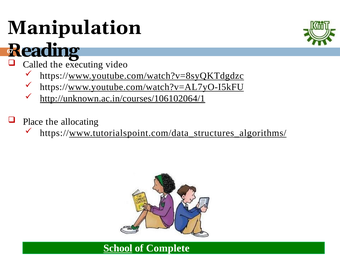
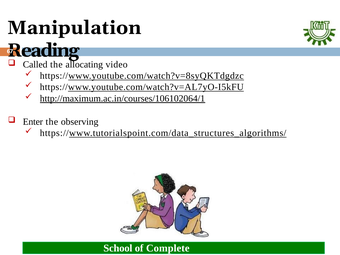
executing: executing -> allocating
http://unknown.ac.in/courses/106102064/1: http://unknown.ac.in/courses/106102064/1 -> http://maximum.ac.in/courses/106102064/1
Place: Place -> Enter
allocating: allocating -> observing
School underline: present -> none
